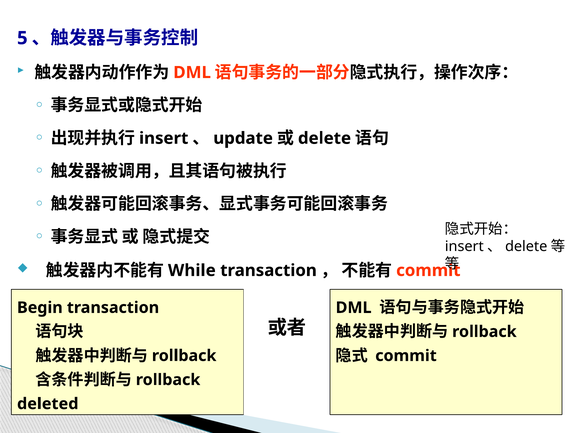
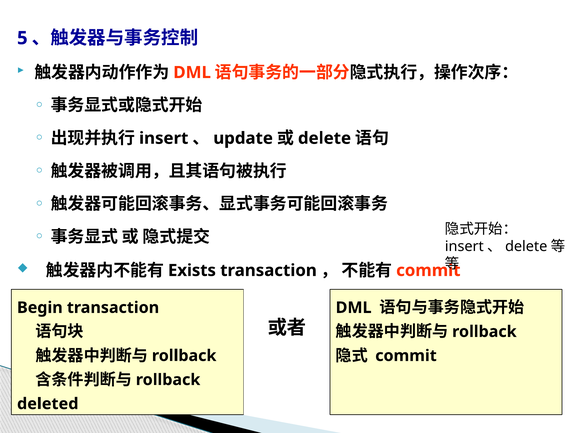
While: While -> Exists
